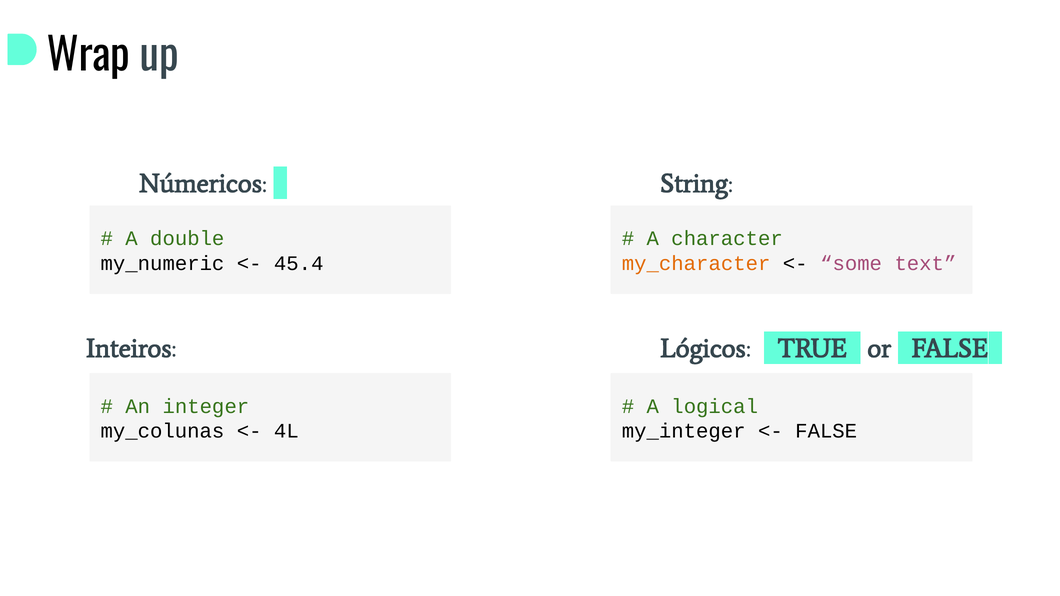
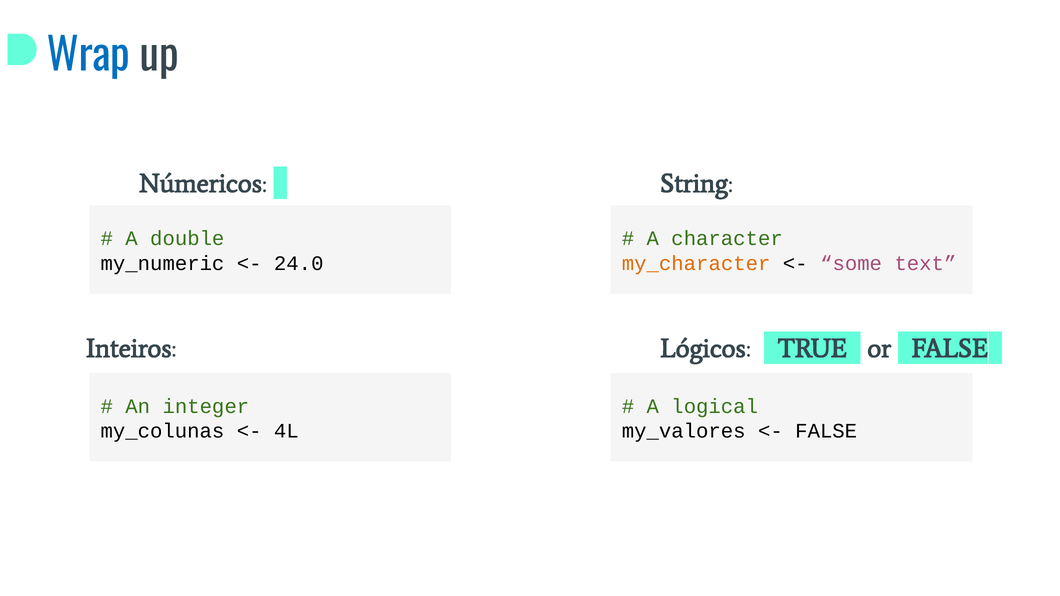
Wrap colour: black -> blue
45.4: 45.4 -> 24.0
my_integer: my_integer -> my_valores
